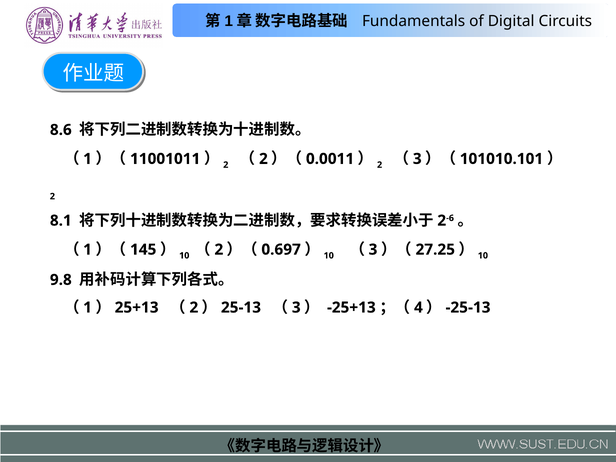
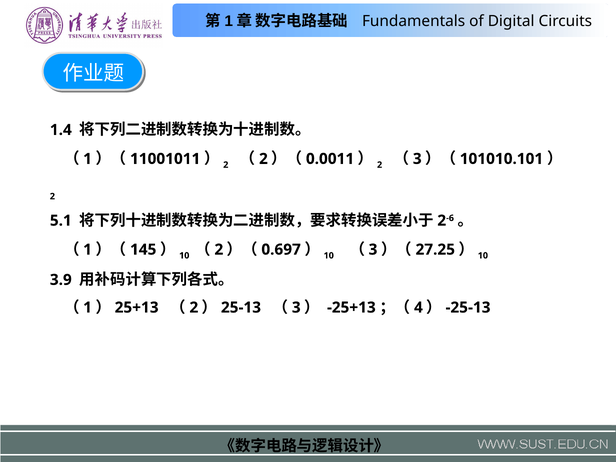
8.6: 8.6 -> 1.4
8.1: 8.1 -> 5.1
9.8: 9.8 -> 3.9
